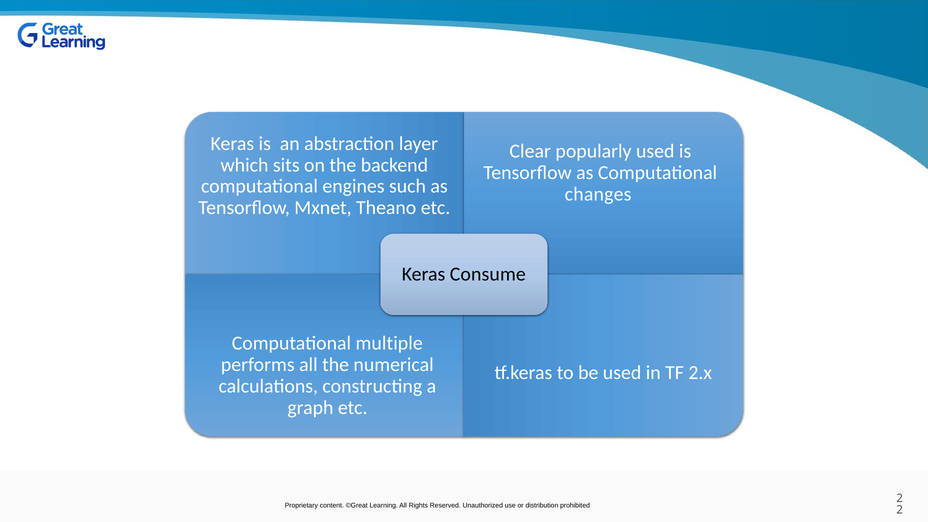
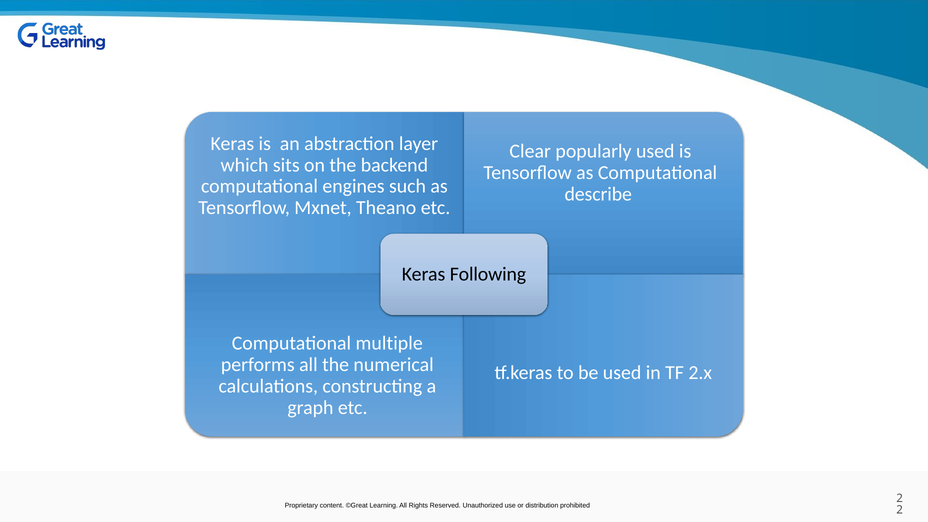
changes: changes -> describe
Consume: Consume -> Following
